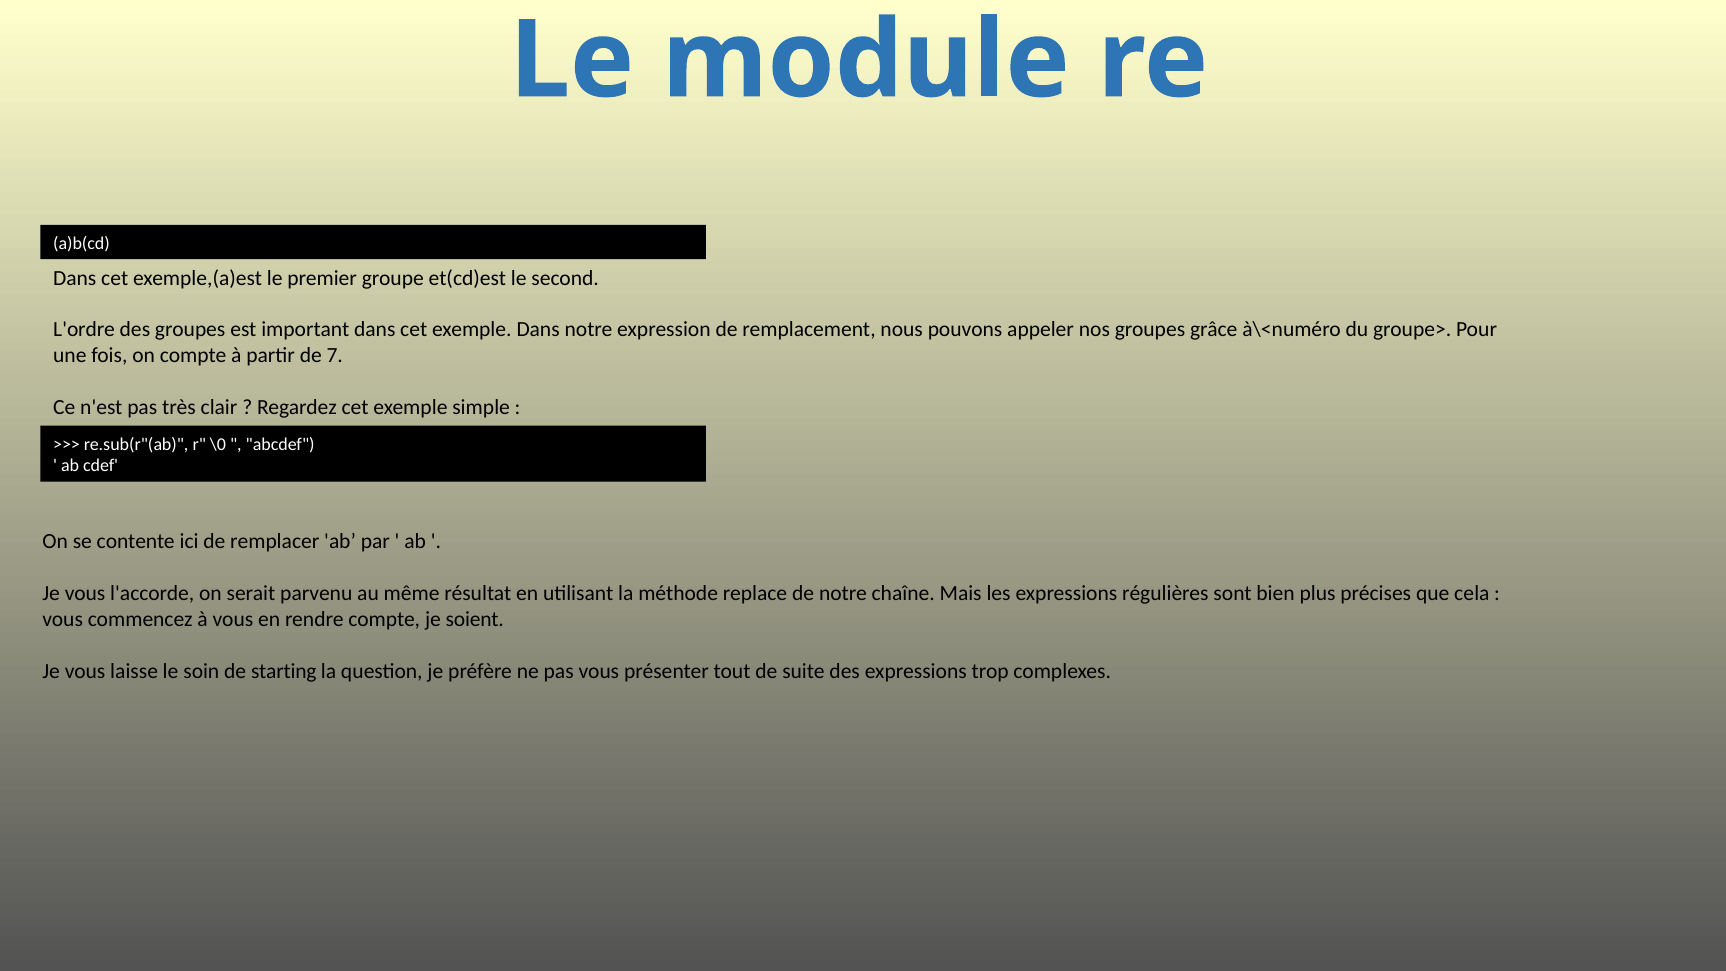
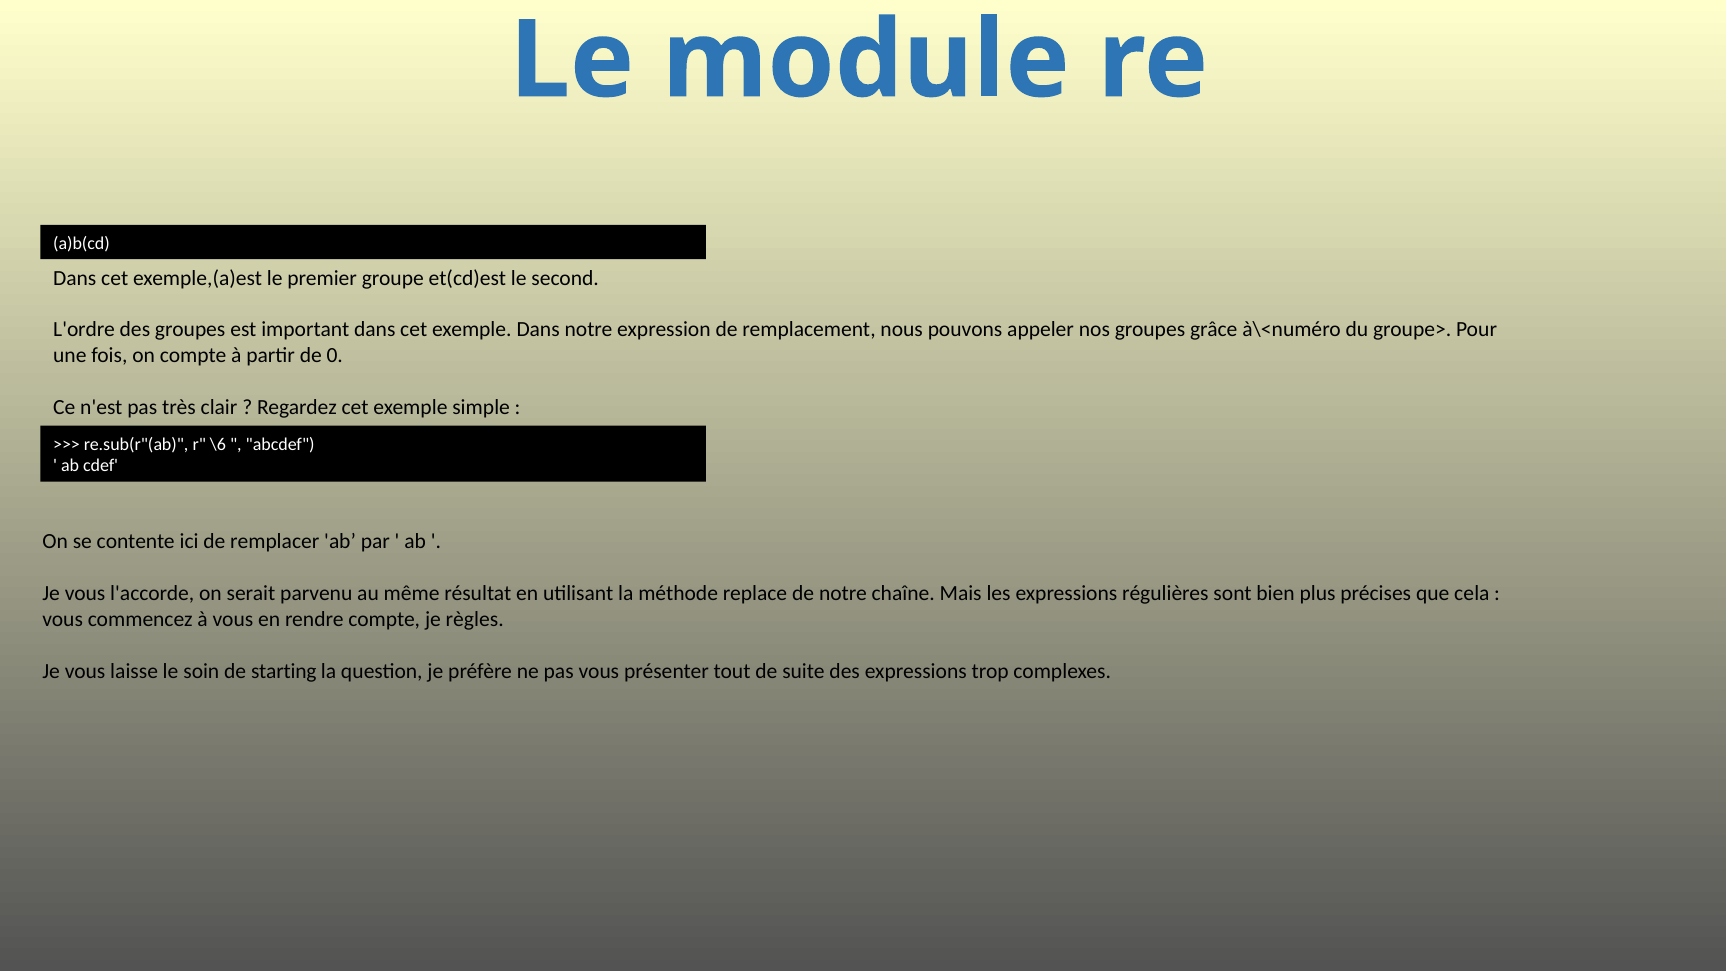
7: 7 -> 0
\0: \0 -> \6
soient: soient -> règles
